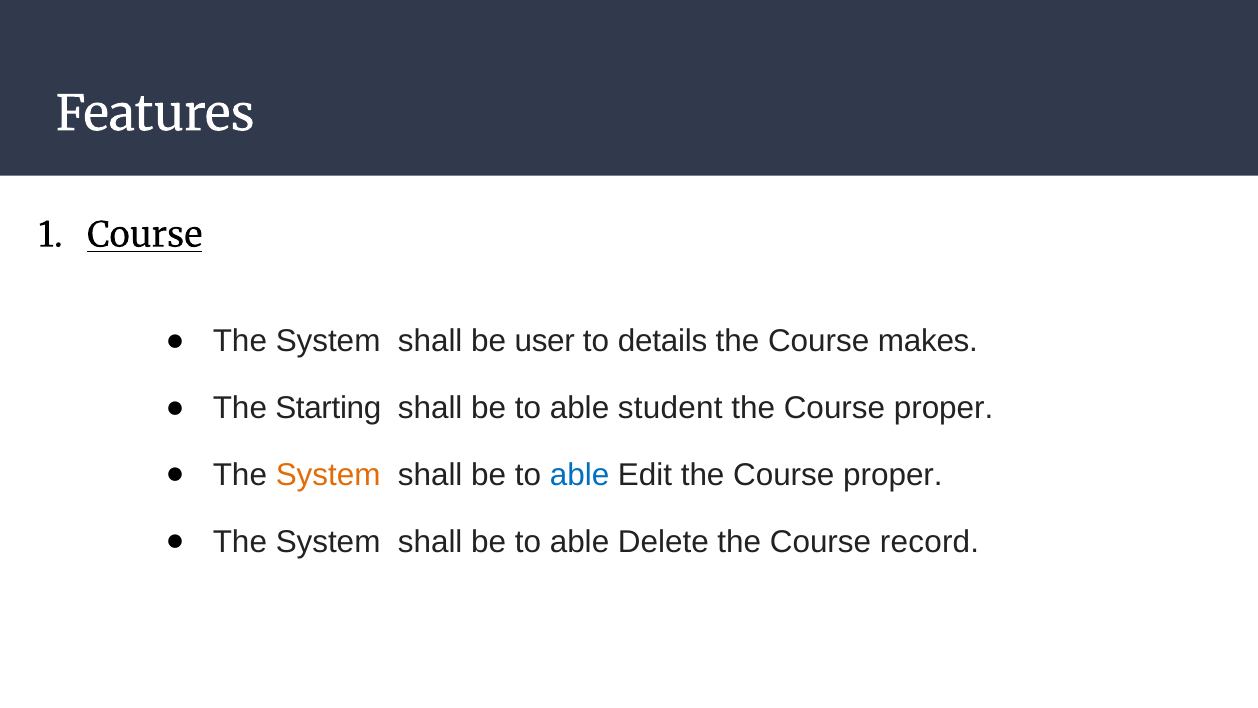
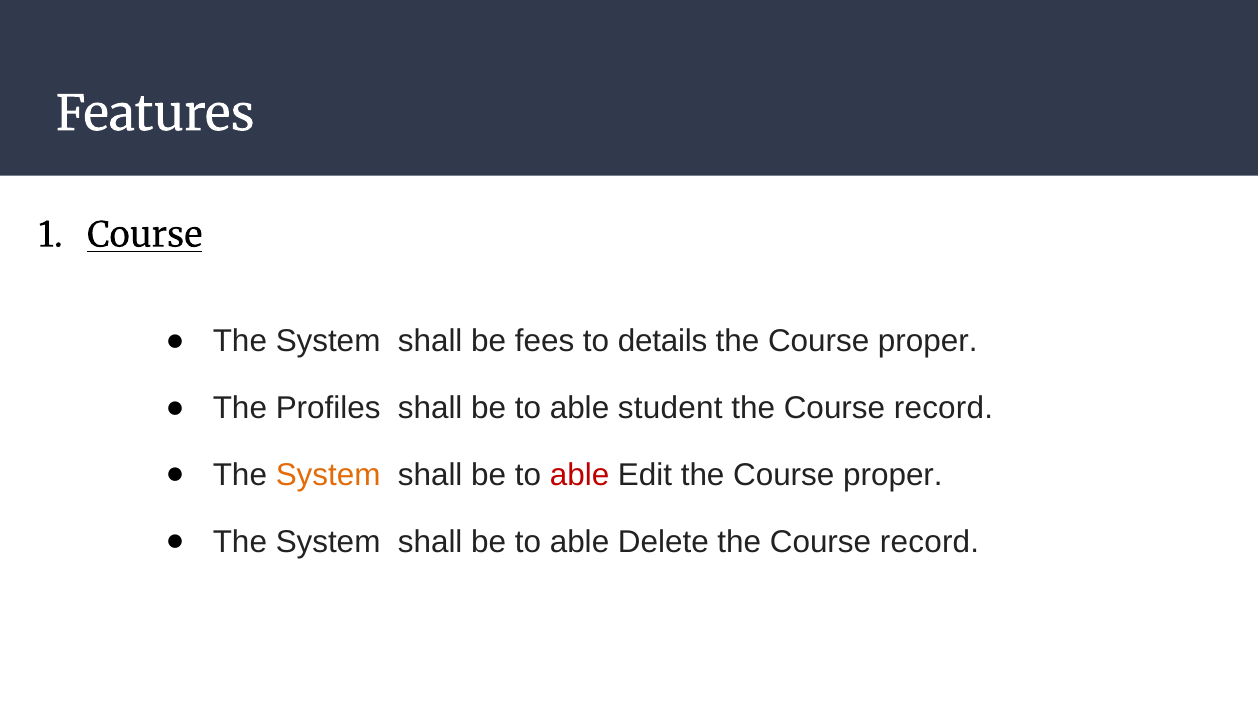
user: user -> fees
makes at (928, 341): makes -> proper
Starting: Starting -> Profiles
proper at (944, 408): proper -> record
able at (580, 475) colour: blue -> red
